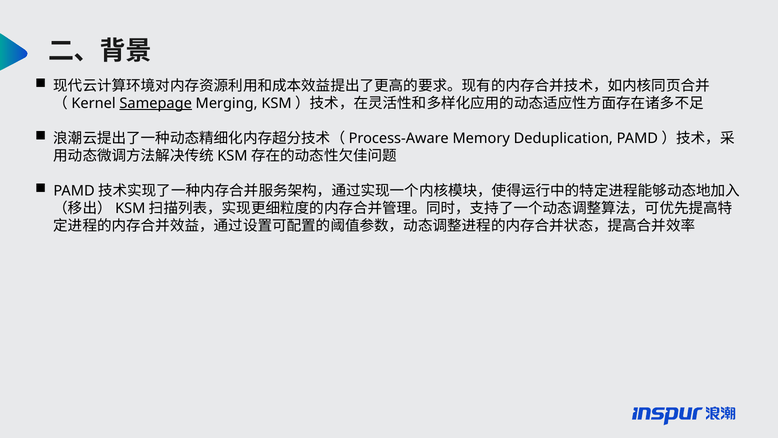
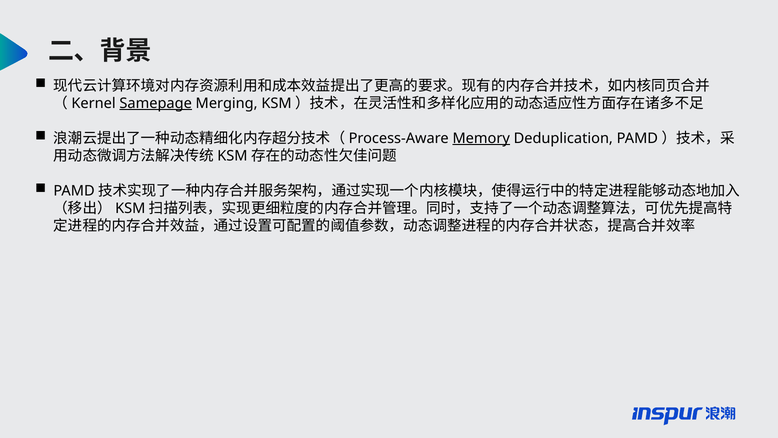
Memory underline: none -> present
